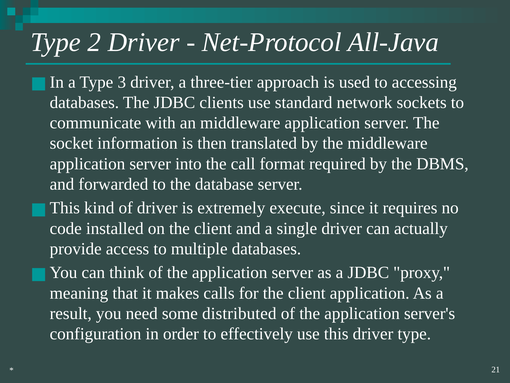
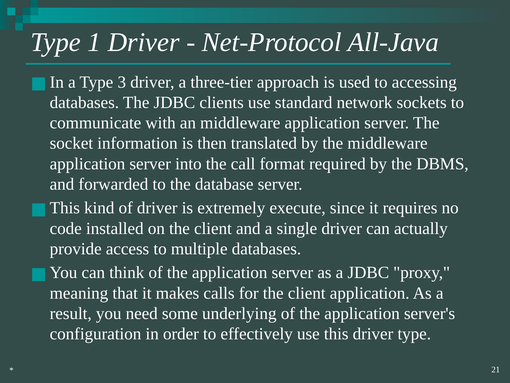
2: 2 -> 1
distributed: distributed -> underlying
